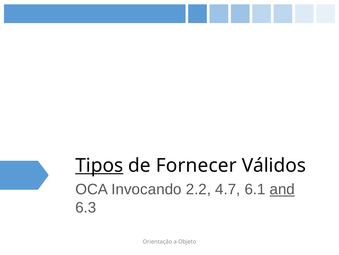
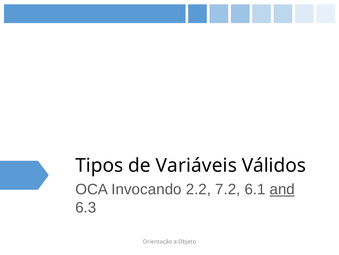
Tipos underline: present -> none
Fornecer: Fornecer -> Variáveis
4.7: 4.7 -> 7.2
